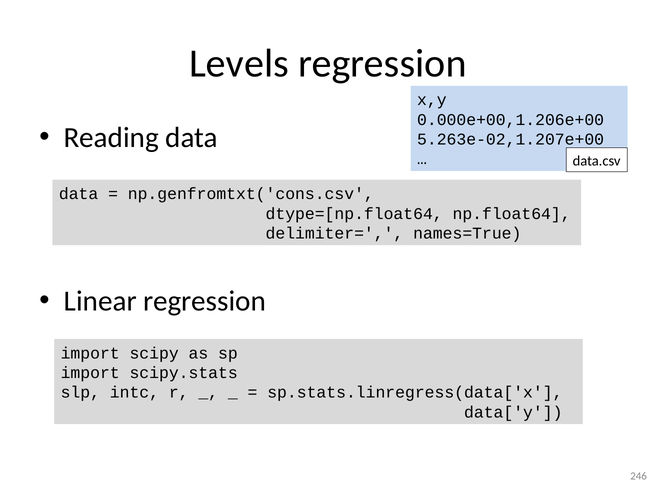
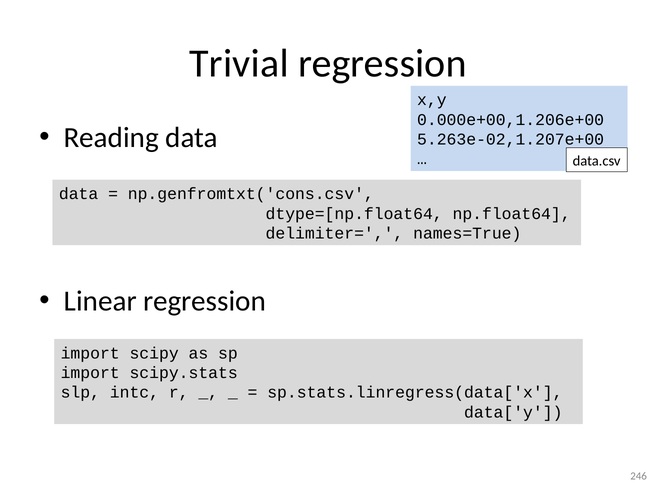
Levels: Levels -> Trivial
